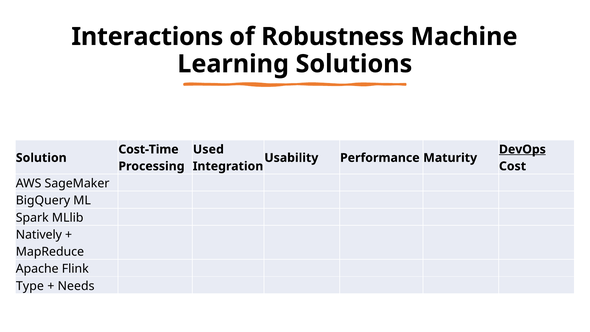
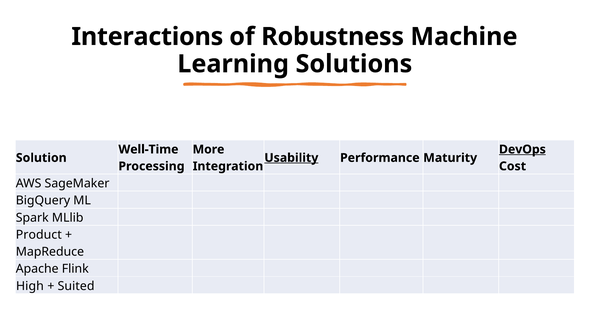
Cost-Time: Cost-Time -> Well-Time
Used: Used -> More
Usability underline: none -> present
Natively: Natively -> Product
Type: Type -> High
Needs: Needs -> Suited
